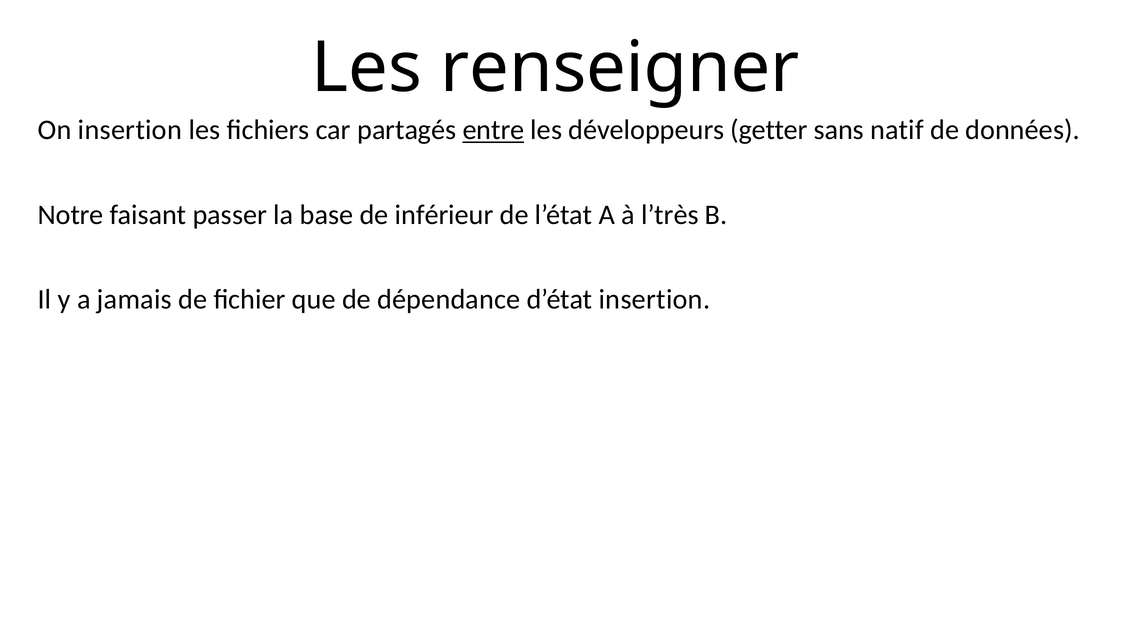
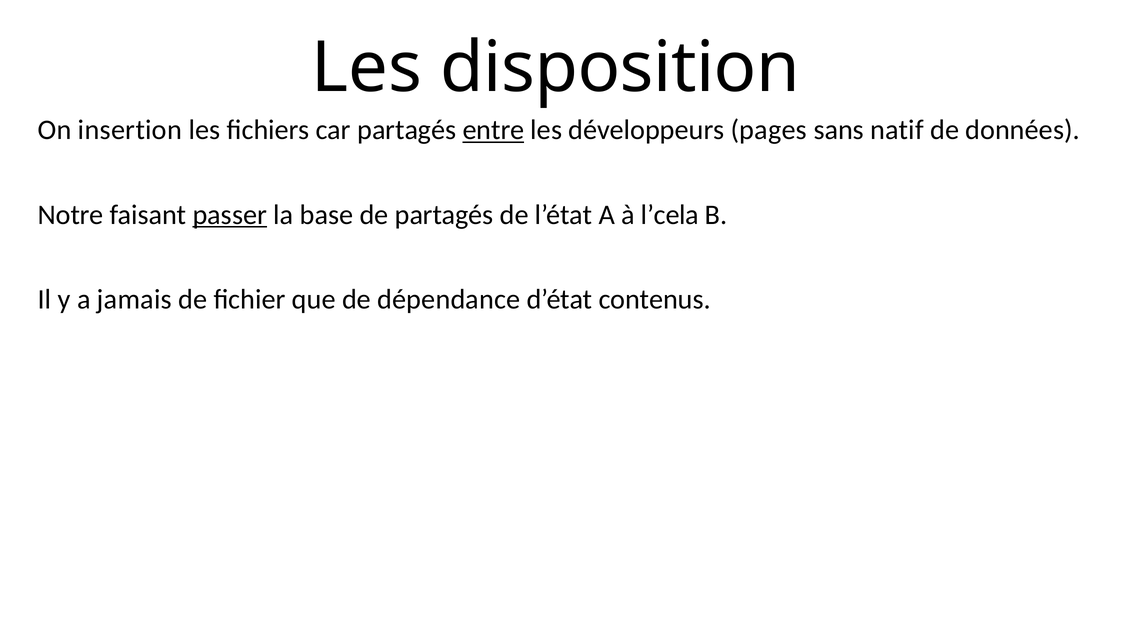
renseigner: renseigner -> disposition
getter: getter -> pages
passer underline: none -> present
de inférieur: inférieur -> partagés
l’très: l’très -> l’cela
d’état insertion: insertion -> contenus
